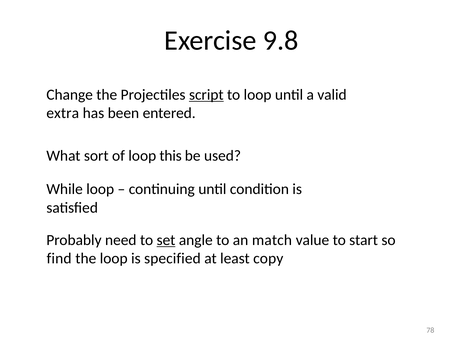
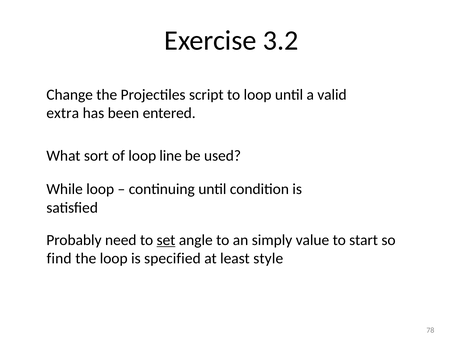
9.8: 9.8 -> 3.2
script underline: present -> none
this: this -> line
match: match -> simply
copy: copy -> style
